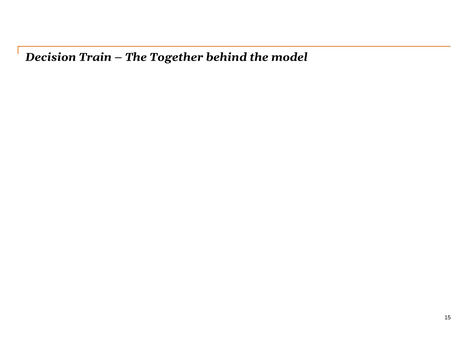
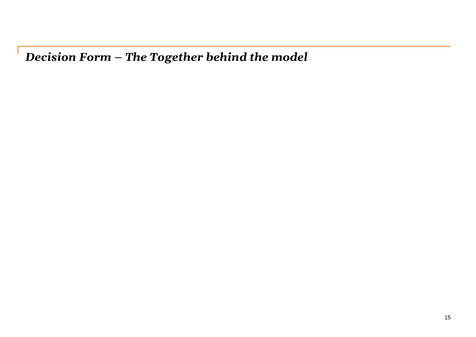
Train: Train -> Form
